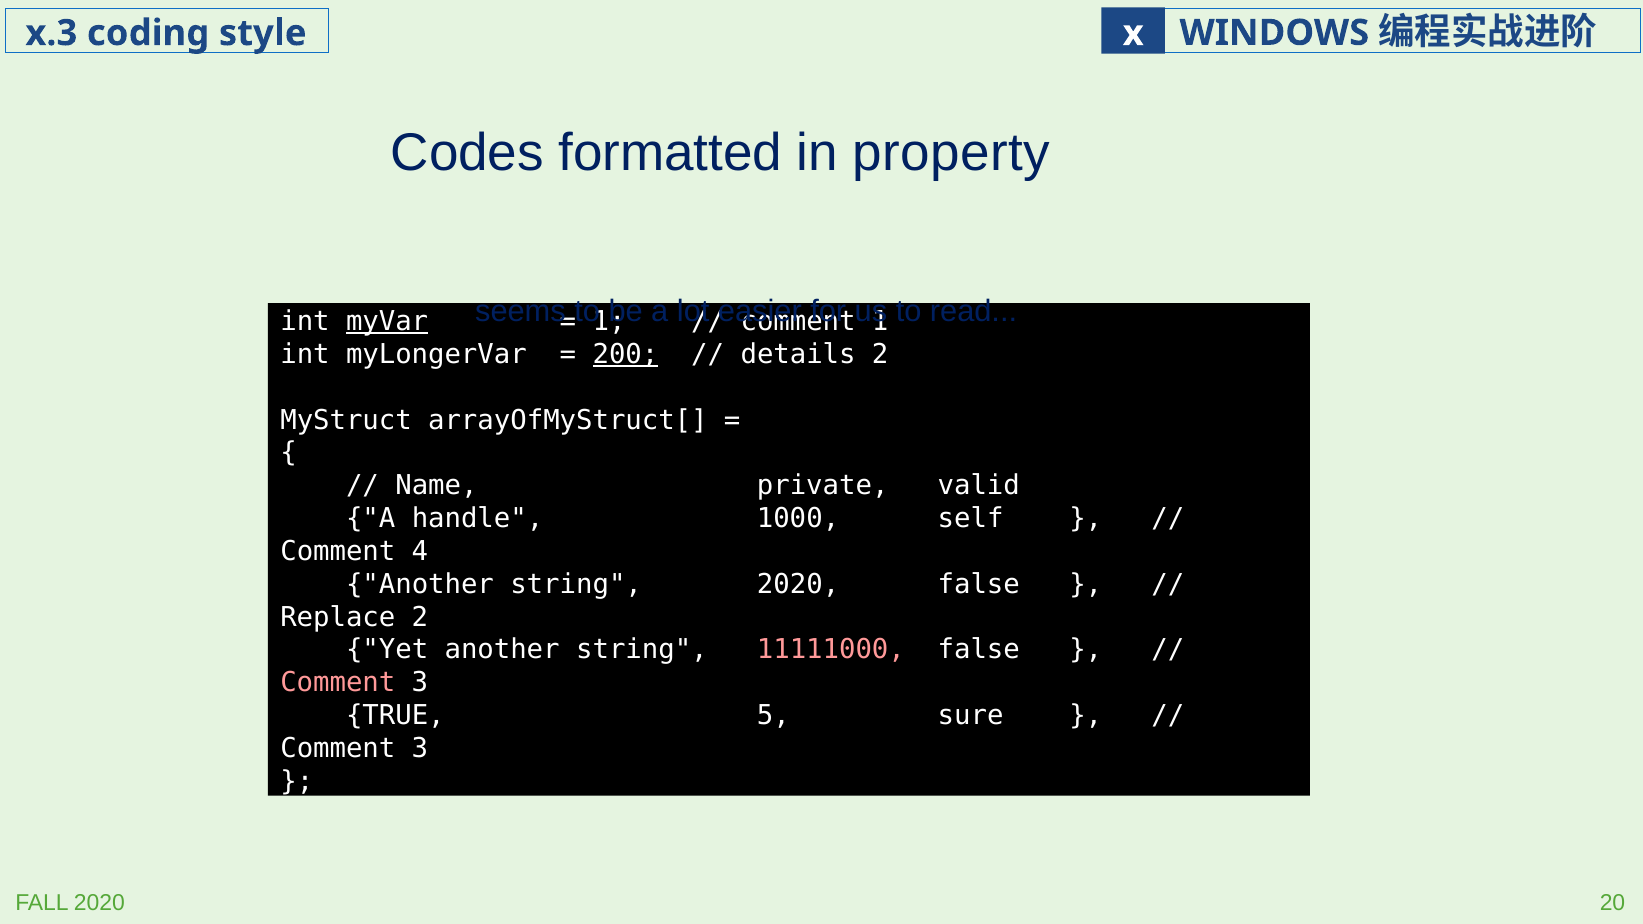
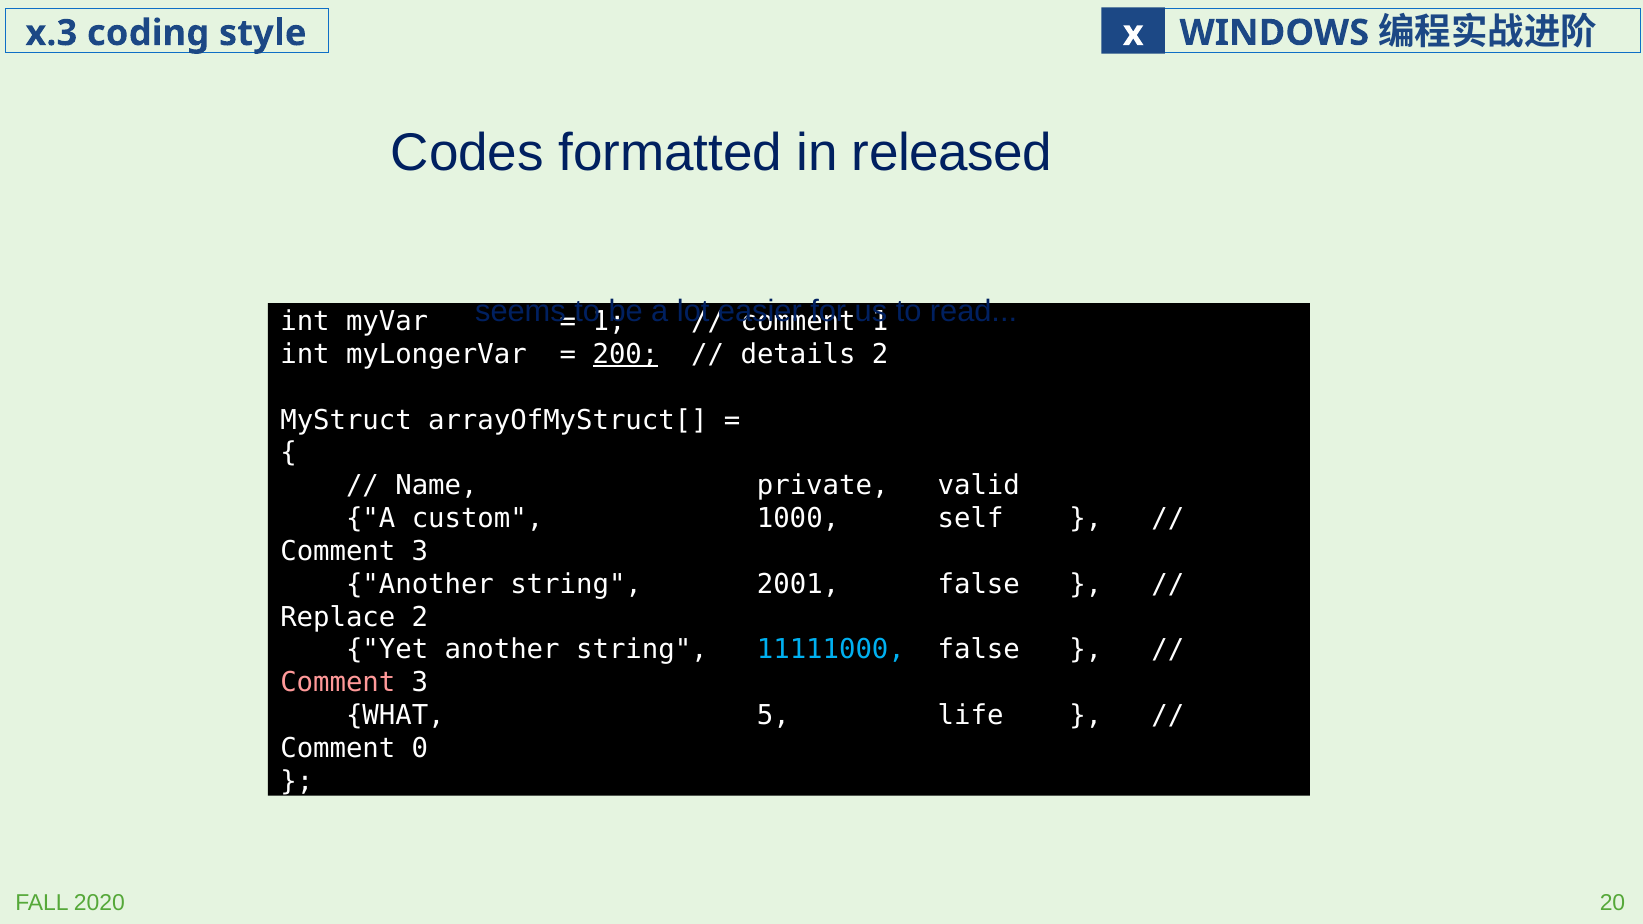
property: property -> released
myVar underline: present -> none
handle: handle -> custom
4 at (420, 551): 4 -> 3
string 2020: 2020 -> 2001
11111000 colour: pink -> light blue
TRUE: TRUE -> WHAT
sure: sure -> life
3 at (420, 749): 3 -> 0
